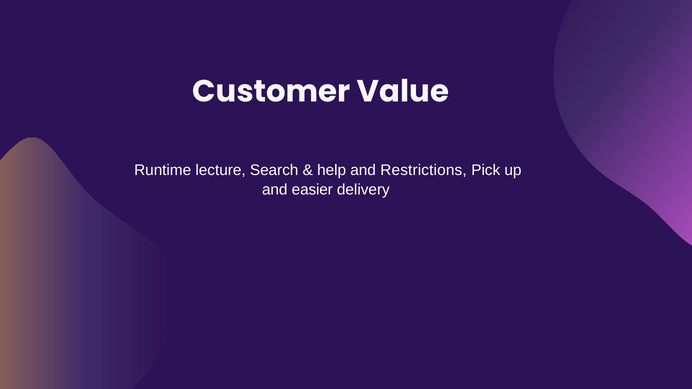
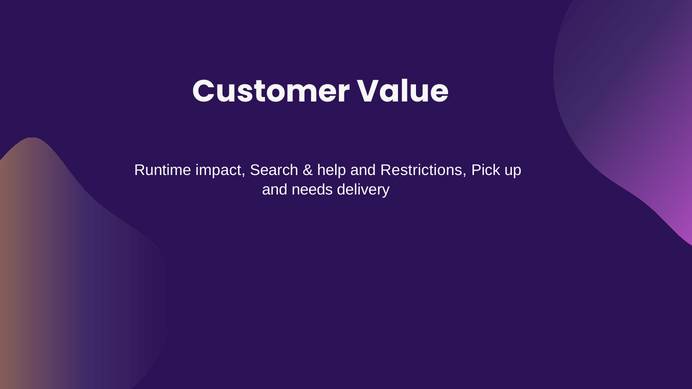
lecture: lecture -> impact
easier: easier -> needs
